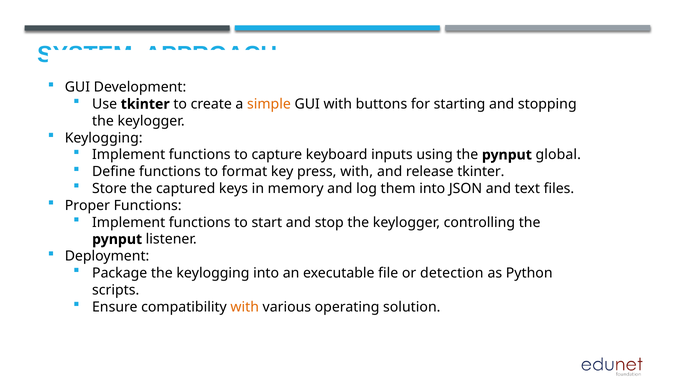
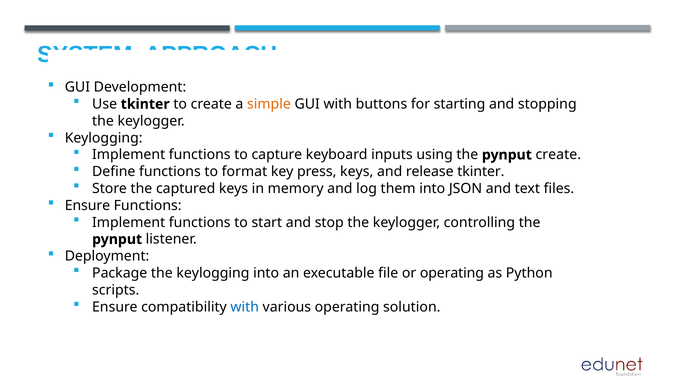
pynput global: global -> create
press with: with -> keys
Proper at (87, 205): Proper -> Ensure
or detection: detection -> operating
with at (245, 307) colour: orange -> blue
